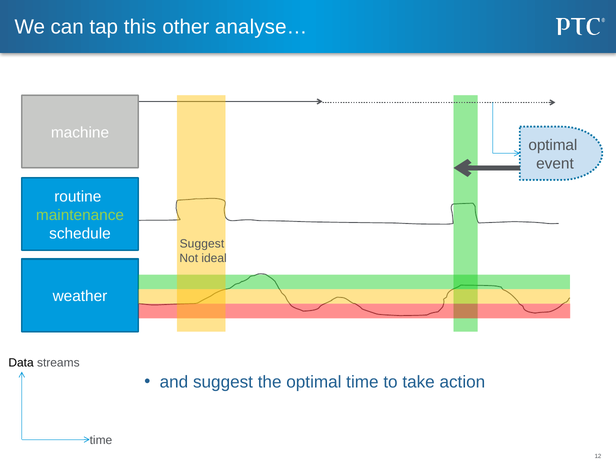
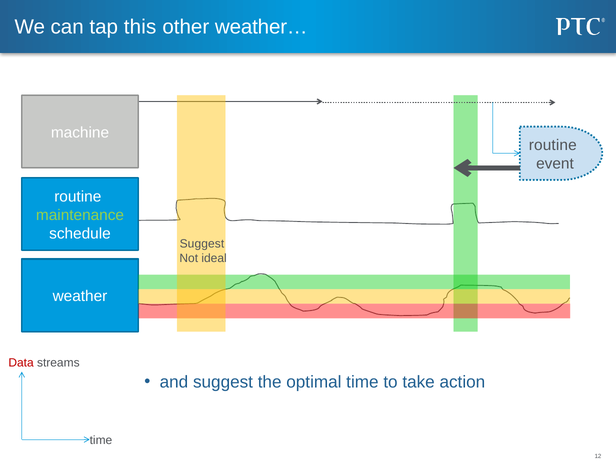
analyse…: analyse… -> weather…
optimal at (553, 145): optimal -> routine
Data colour: black -> red
